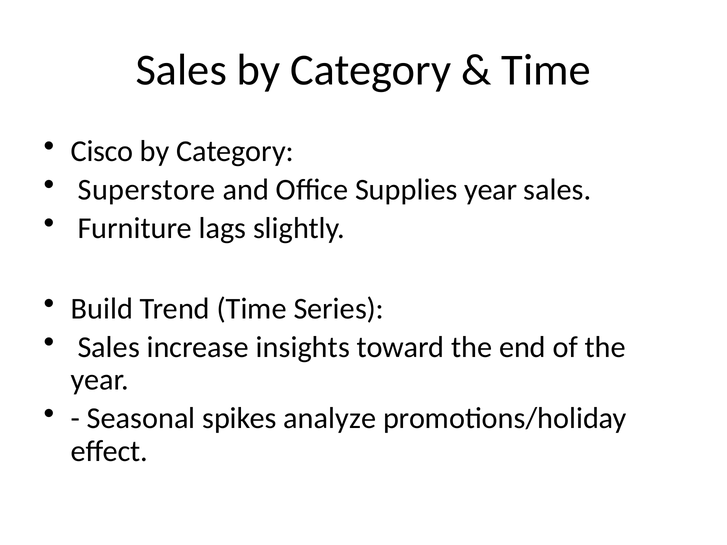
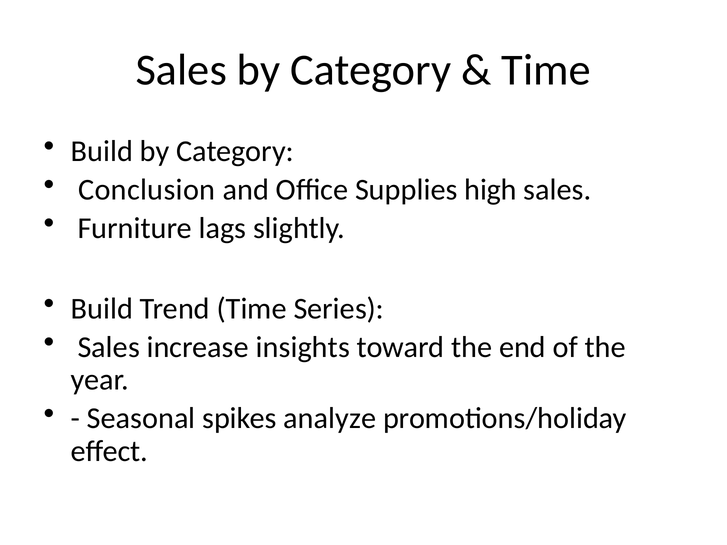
Cisco at (102, 151): Cisco -> Build
Superstore: Superstore -> Conclusion
Supplies year: year -> high
